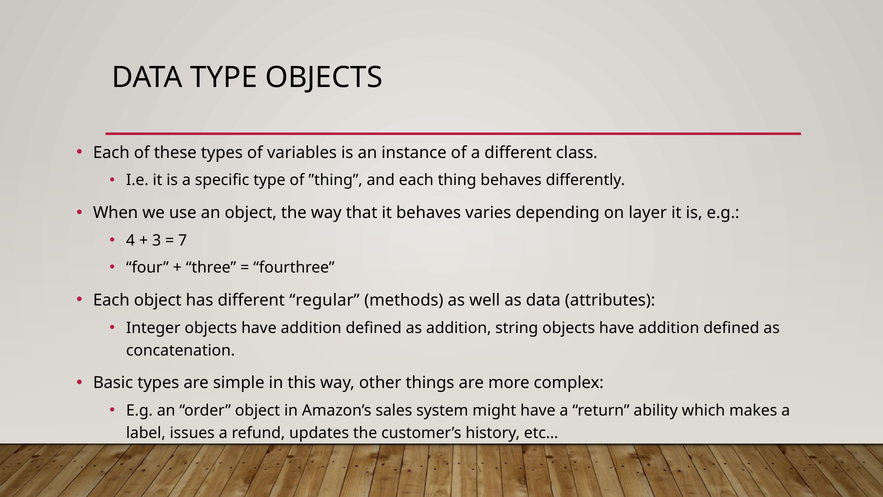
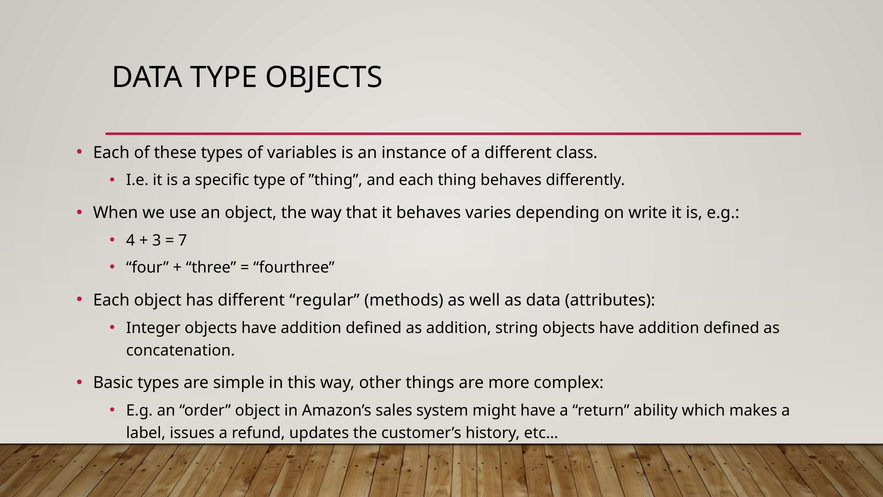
layer: layer -> write
